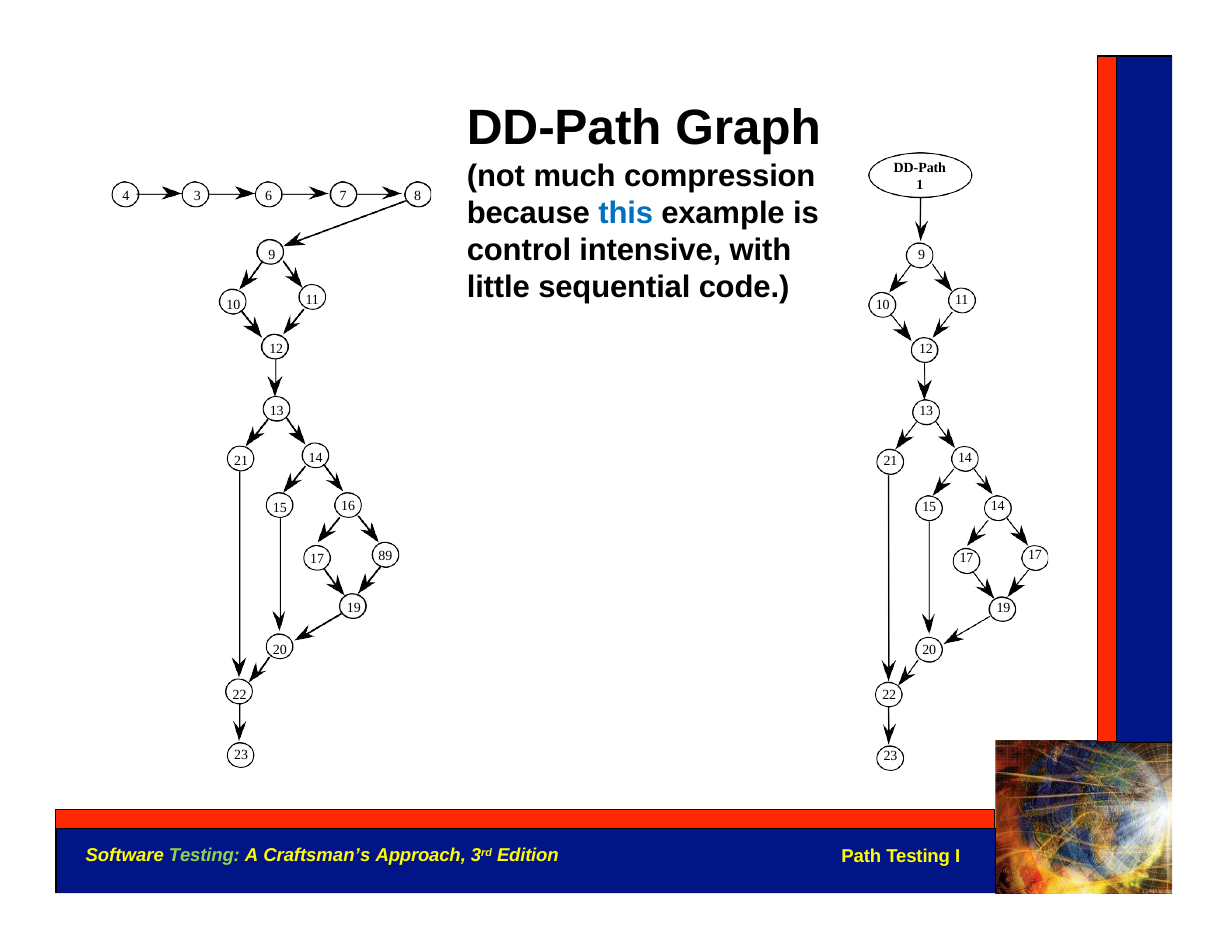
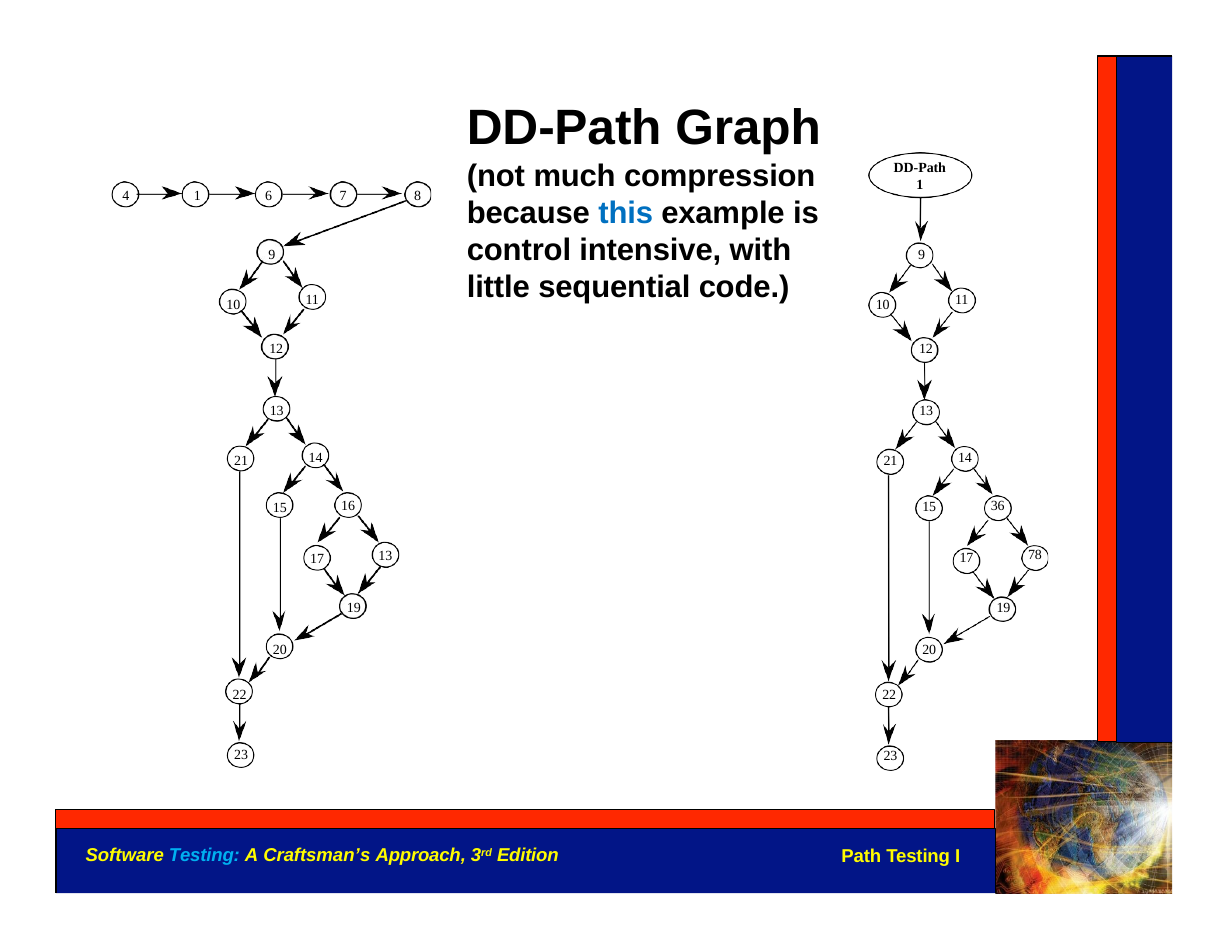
4 3: 3 -> 1
15 14: 14 -> 36
17 17: 17 -> 78
17 89: 89 -> 13
Testing at (204, 855) colour: light green -> light blue
